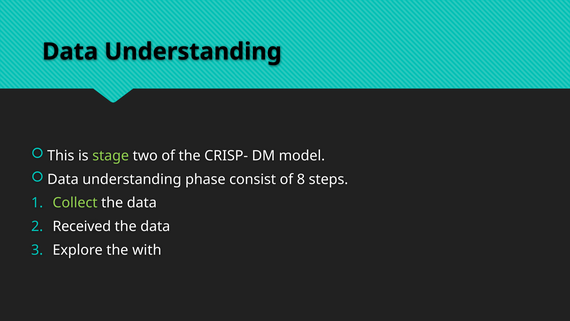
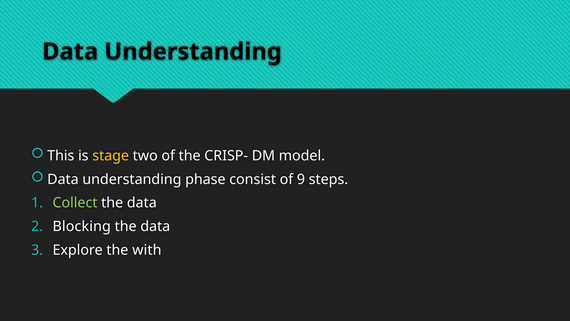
stage colour: light green -> yellow
8: 8 -> 9
Received: Received -> Blocking
